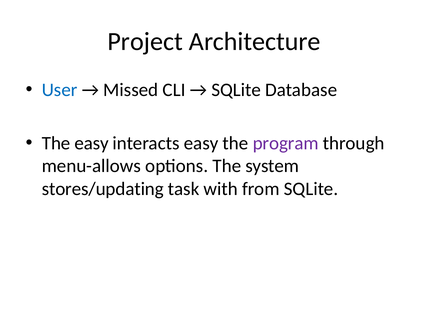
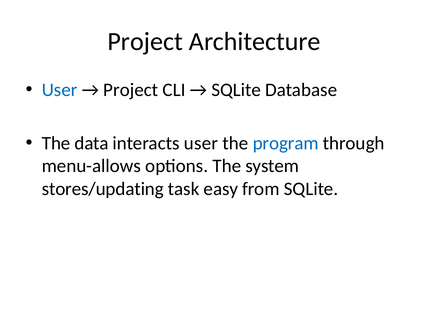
Missed at (131, 90): Missed -> Project
The easy: easy -> data
interacts easy: easy -> user
program colour: purple -> blue
with: with -> easy
